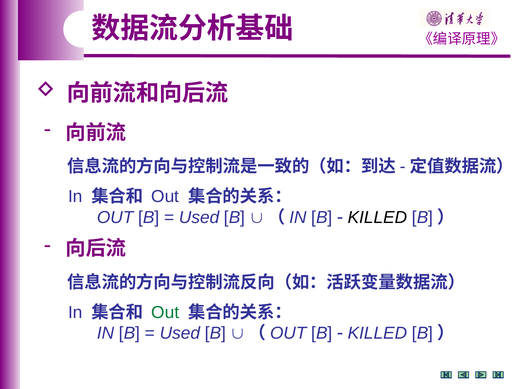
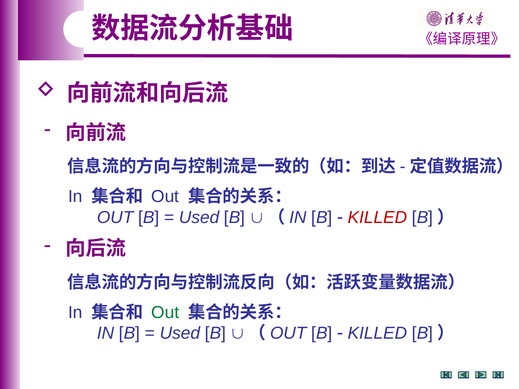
KILLED at (377, 217) colour: black -> red
